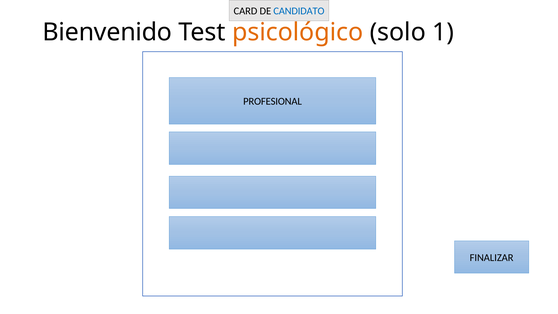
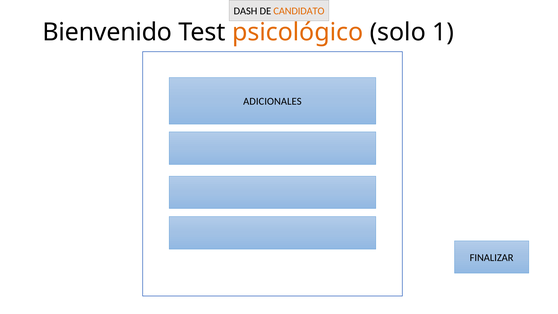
CARD: CARD -> DASH
CANDIDATO colour: blue -> orange
PROFESIONAL: PROFESIONAL -> ADICIONALES
